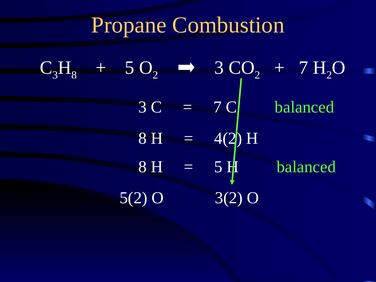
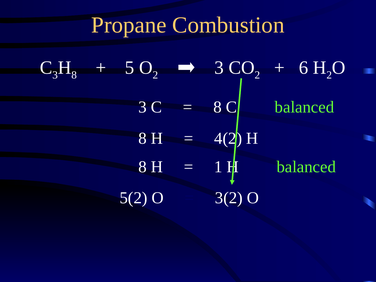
7 at (304, 68): 7 -> 6
7 at (217, 107): 7 -> 8
5 at (218, 167): 5 -> 1
